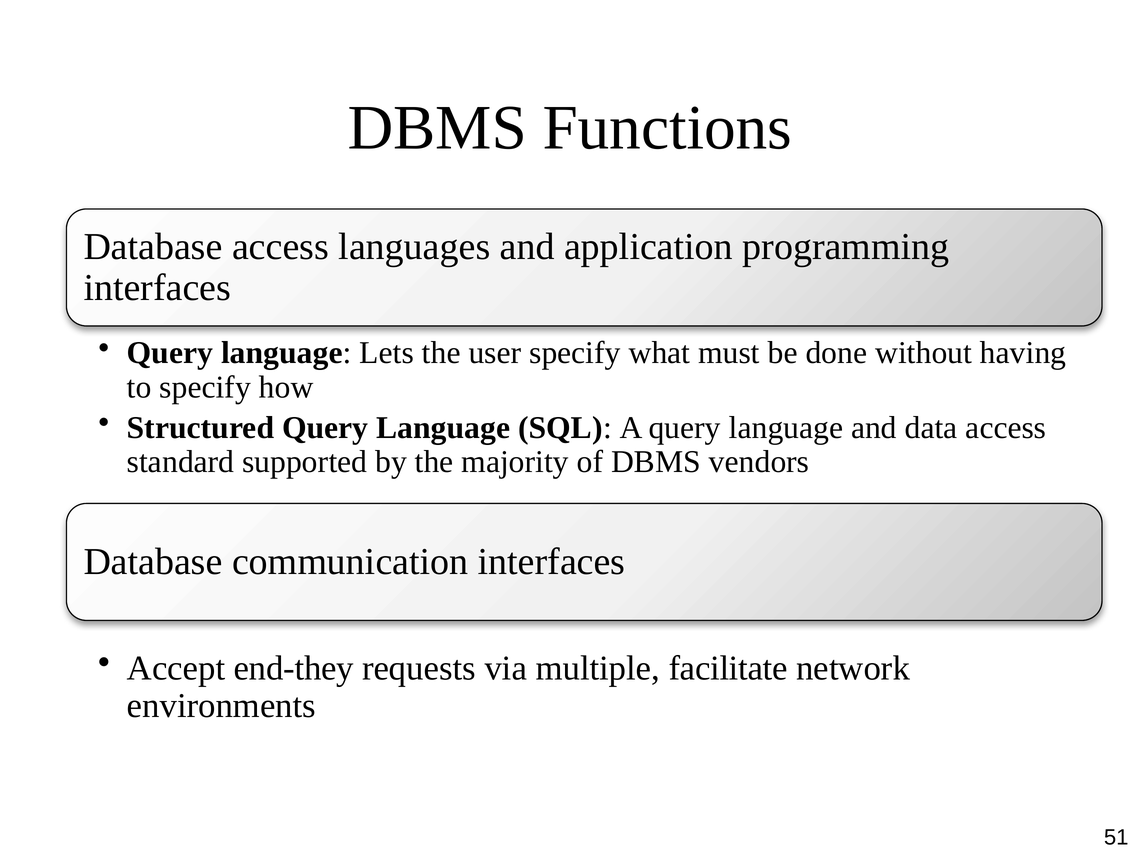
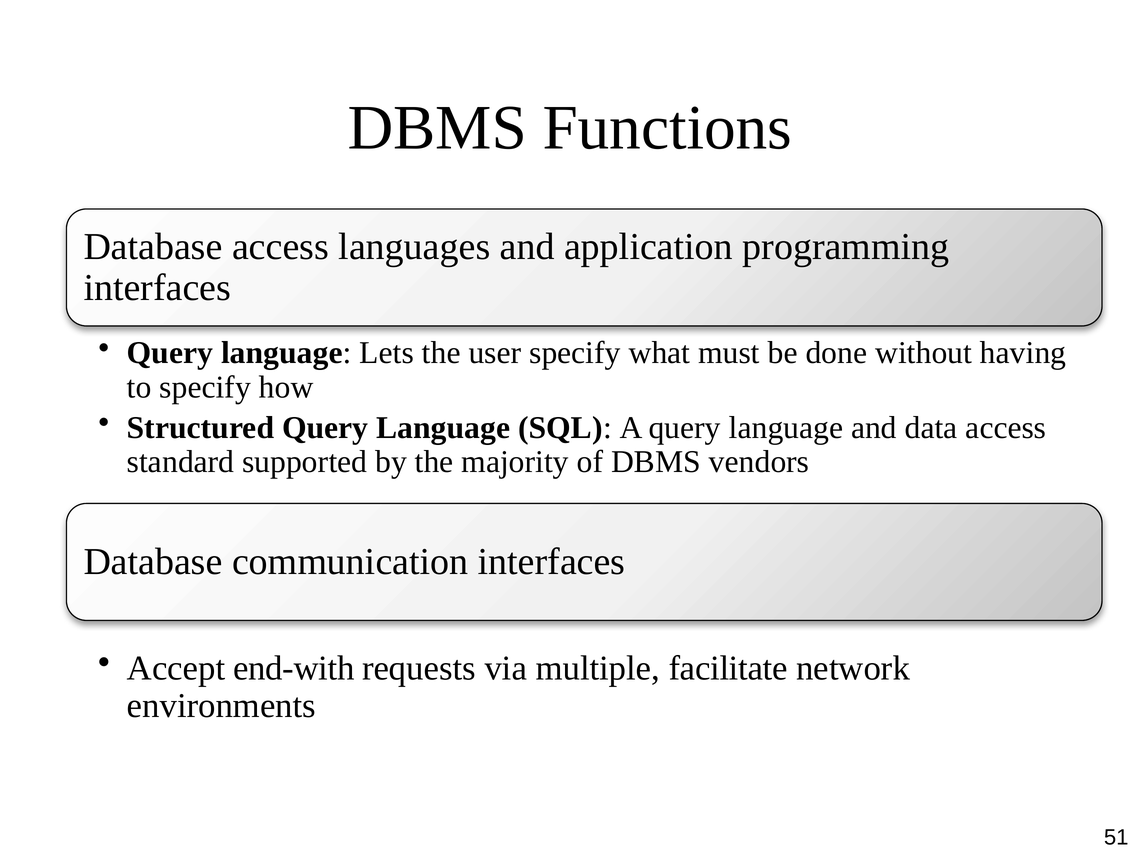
end-they: end-they -> end-with
